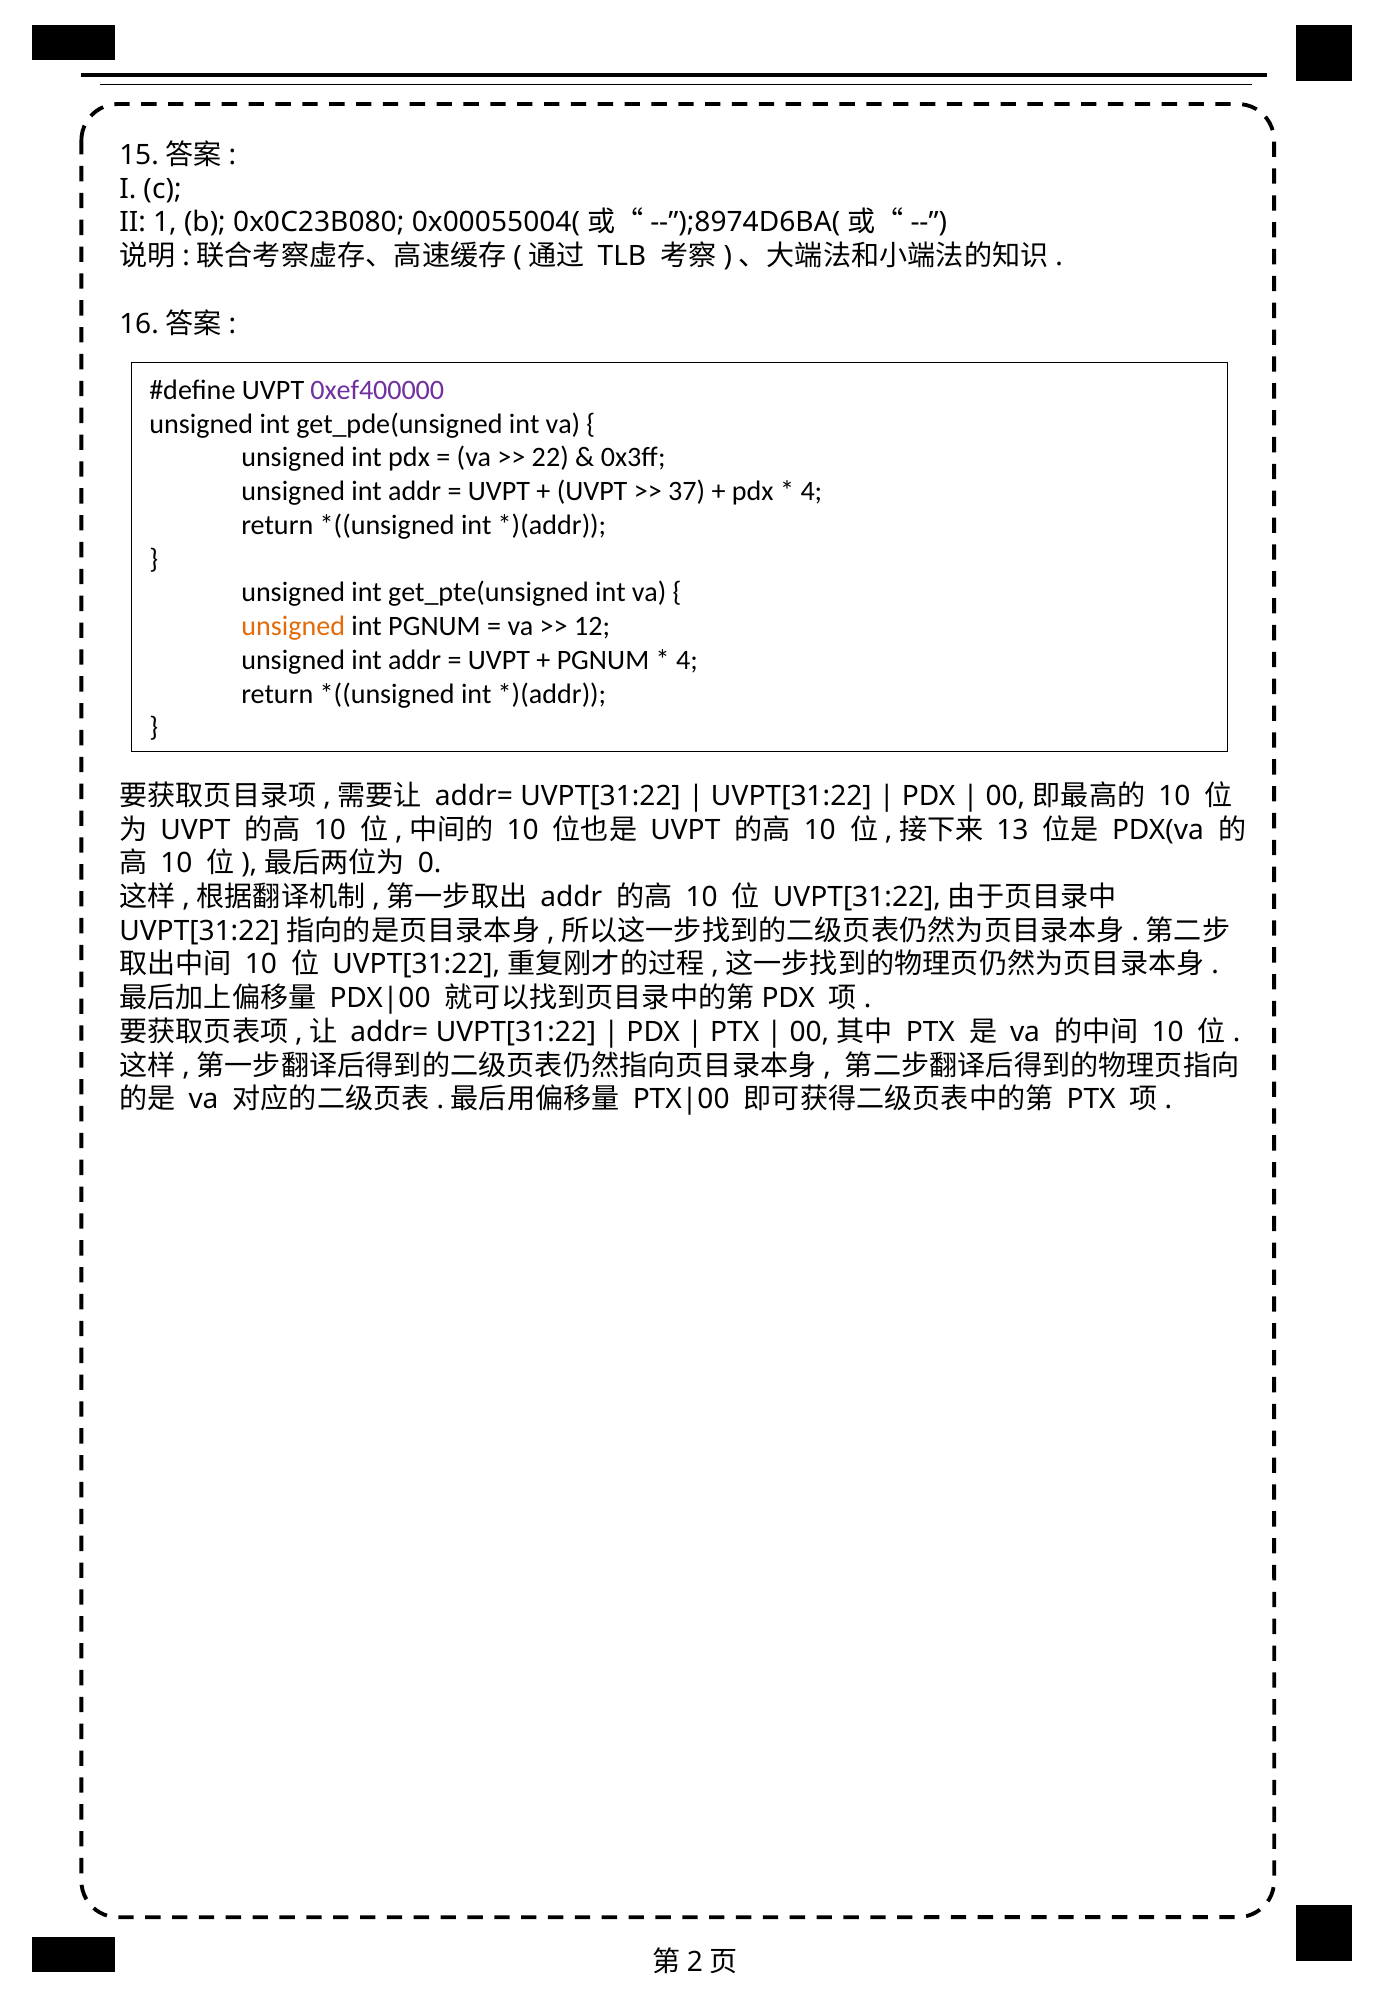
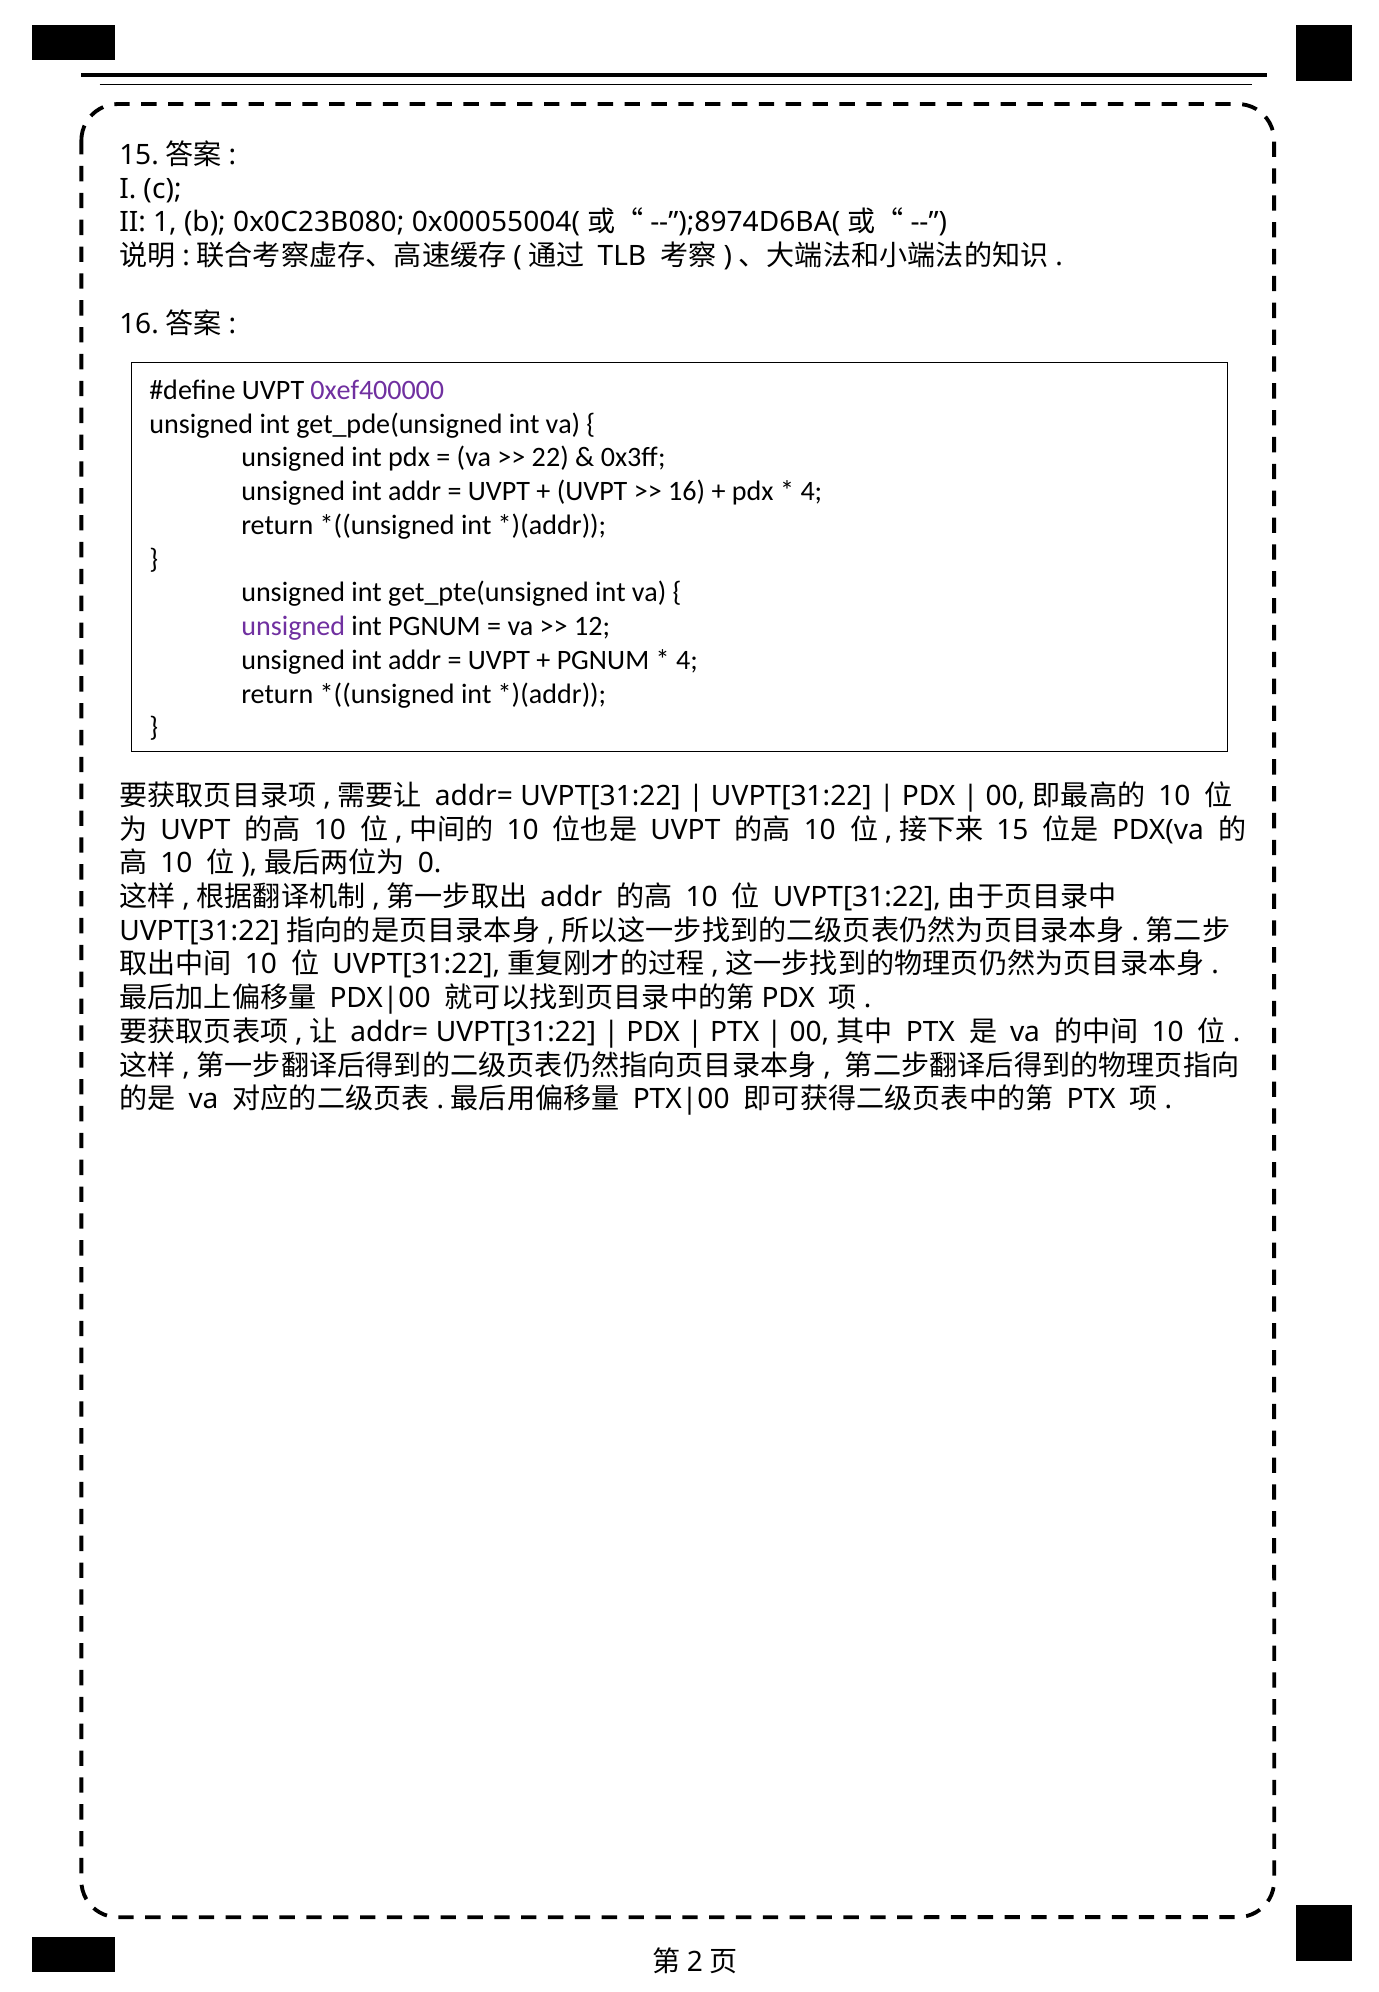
37: 37 -> 16
unsigned at (293, 626) colour: orange -> purple
13: 13 -> 15
